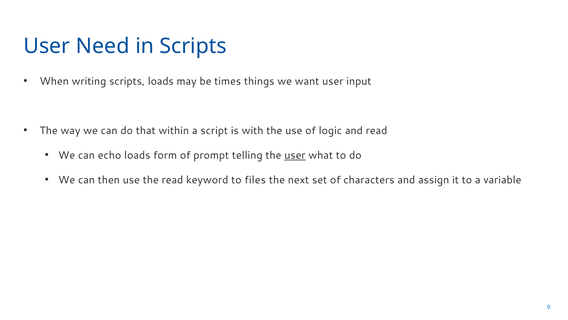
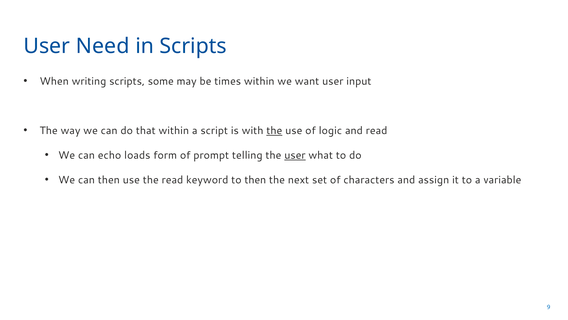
scripts loads: loads -> some
times things: things -> within
the at (274, 130) underline: none -> present
to files: files -> then
